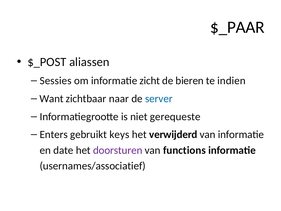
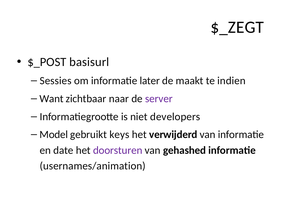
$_PAAR: $_PAAR -> $_ZEGT
aliassen: aliassen -> basisurl
zicht: zicht -> later
bieren: bieren -> maakt
server colour: blue -> purple
gerequeste: gerequeste -> developers
Enters: Enters -> Model
functions: functions -> gehashed
usernames/associatief: usernames/associatief -> usernames/animation
